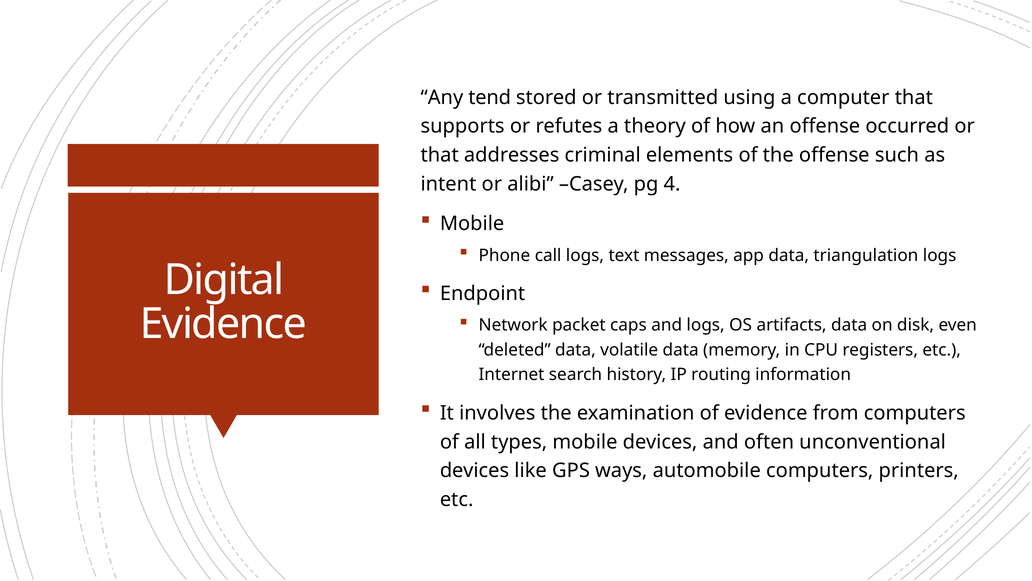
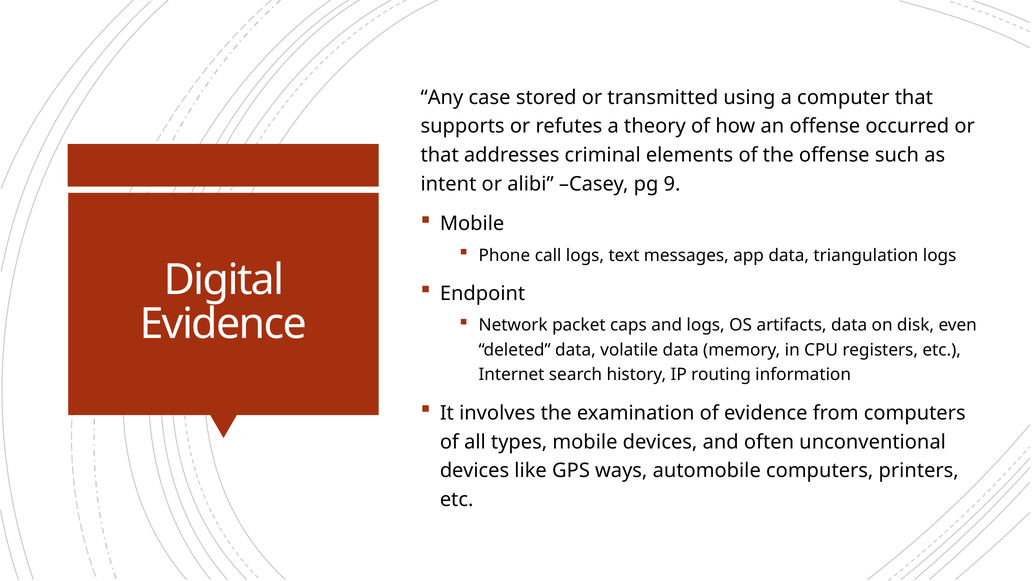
tend: tend -> case
4: 4 -> 9
